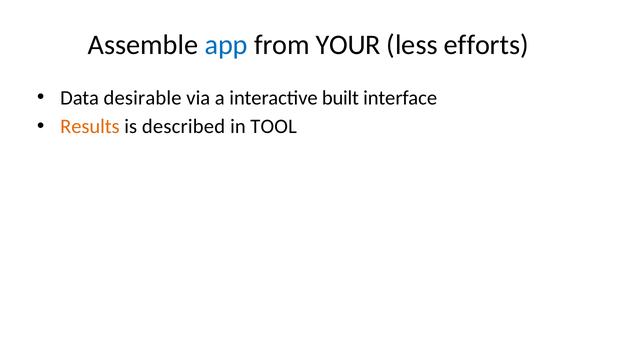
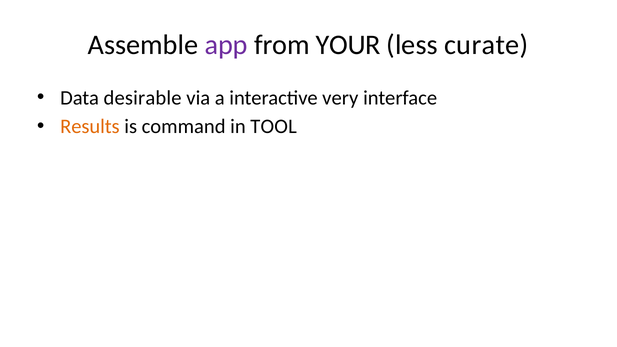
app colour: blue -> purple
efforts: efforts -> curate
built: built -> very
described: described -> command
